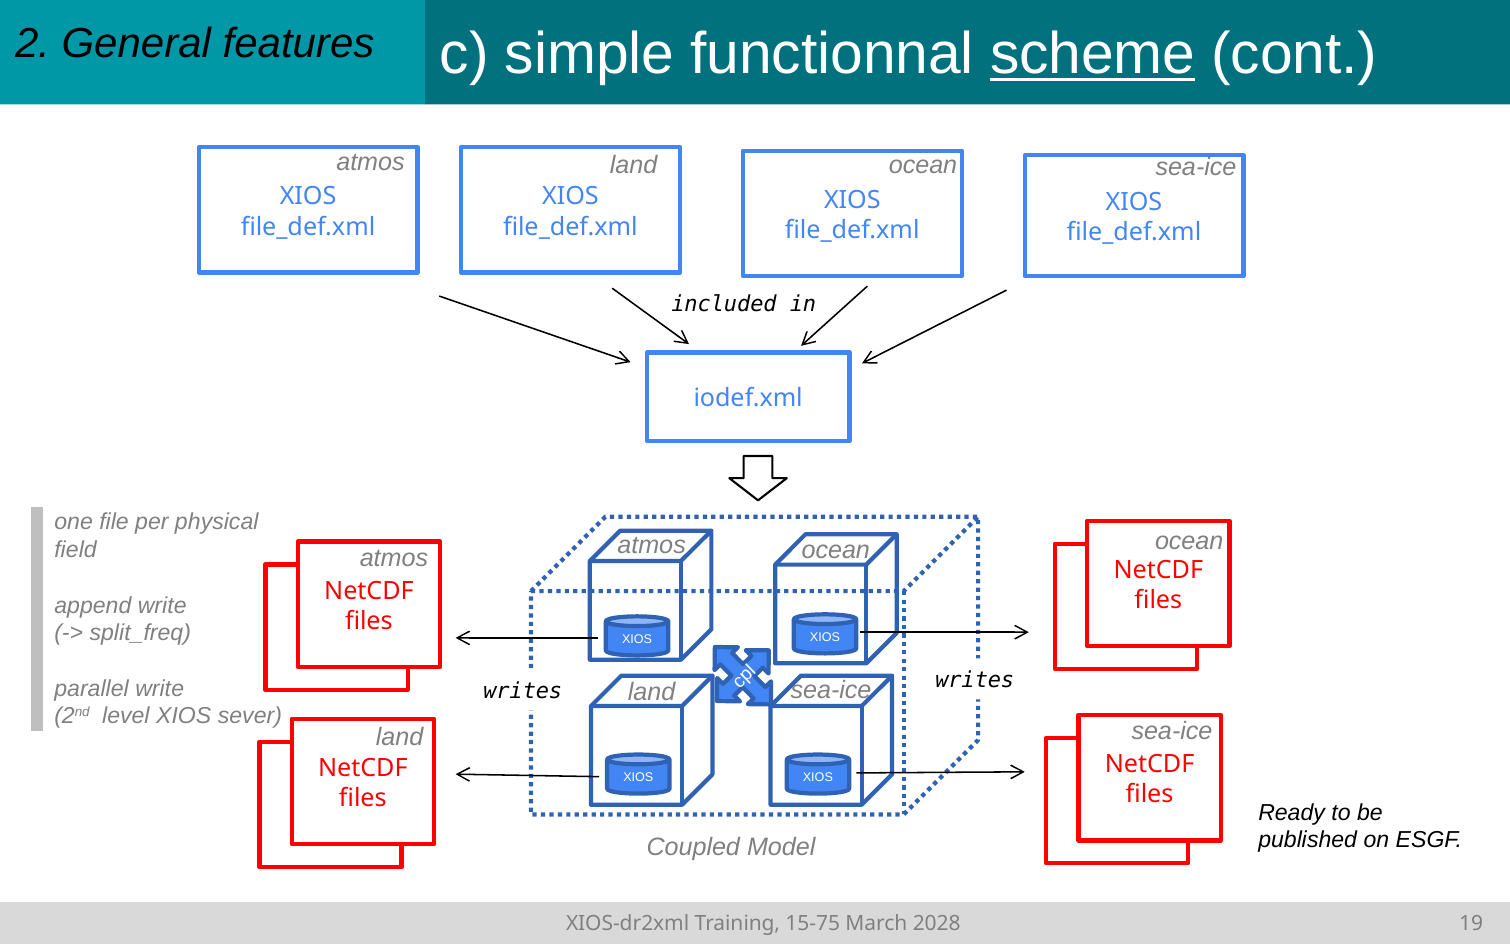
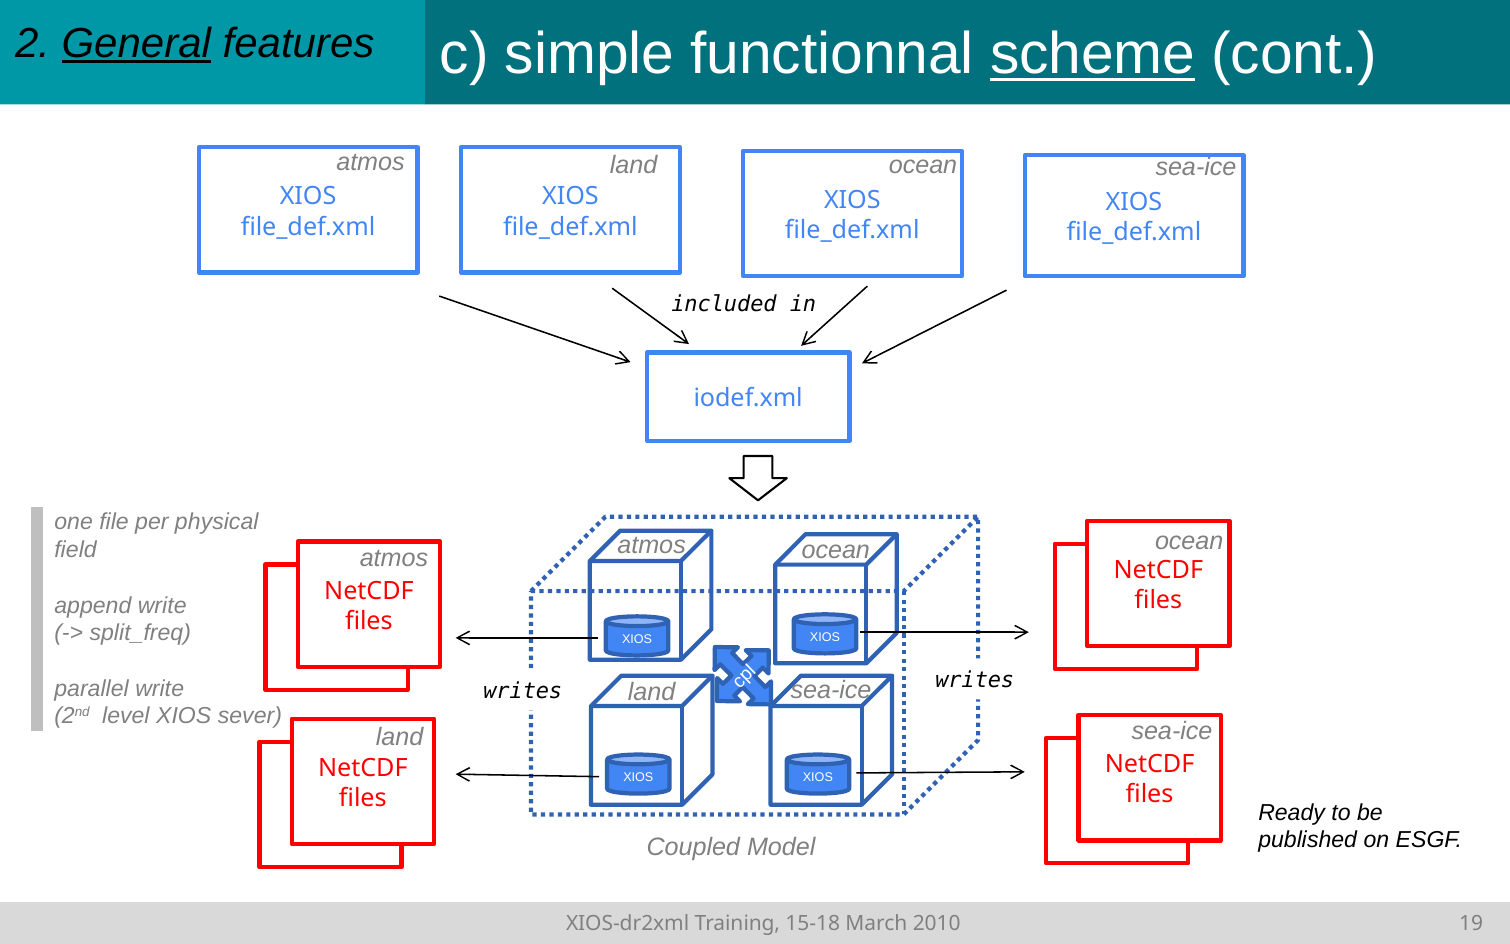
General underline: none -> present
15-75: 15-75 -> 15-18
2028: 2028 -> 2010
